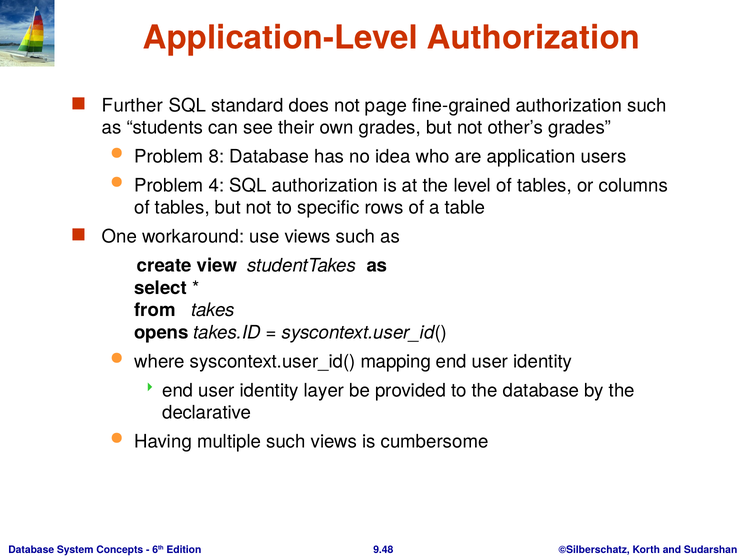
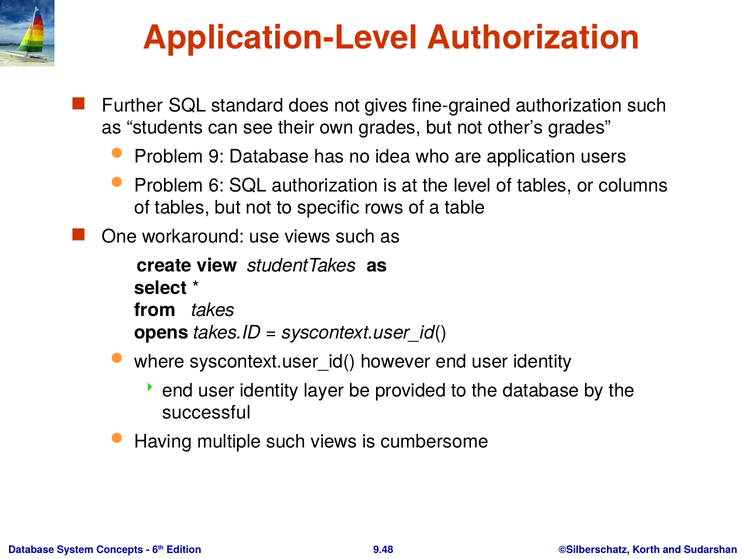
page: page -> gives
8: 8 -> 9
4: 4 -> 6
mapping: mapping -> however
declarative: declarative -> successful
